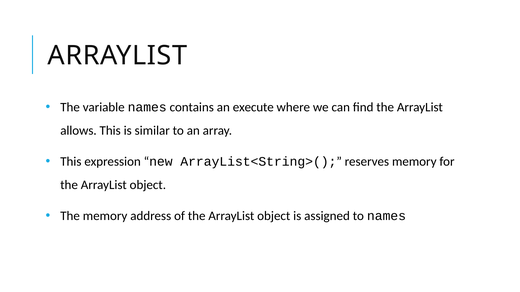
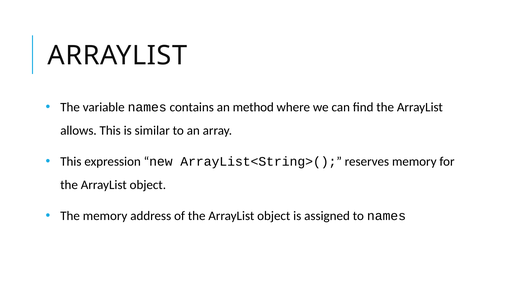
execute: execute -> method
